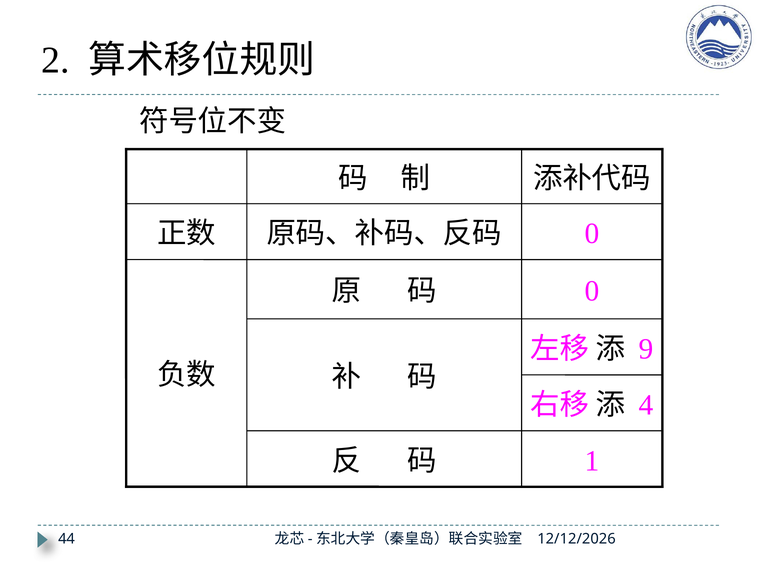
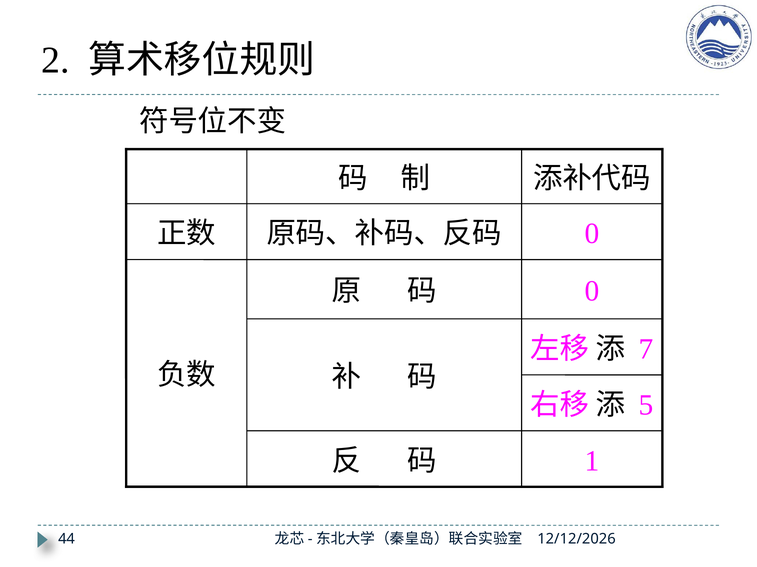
9: 9 -> 7
4: 4 -> 5
